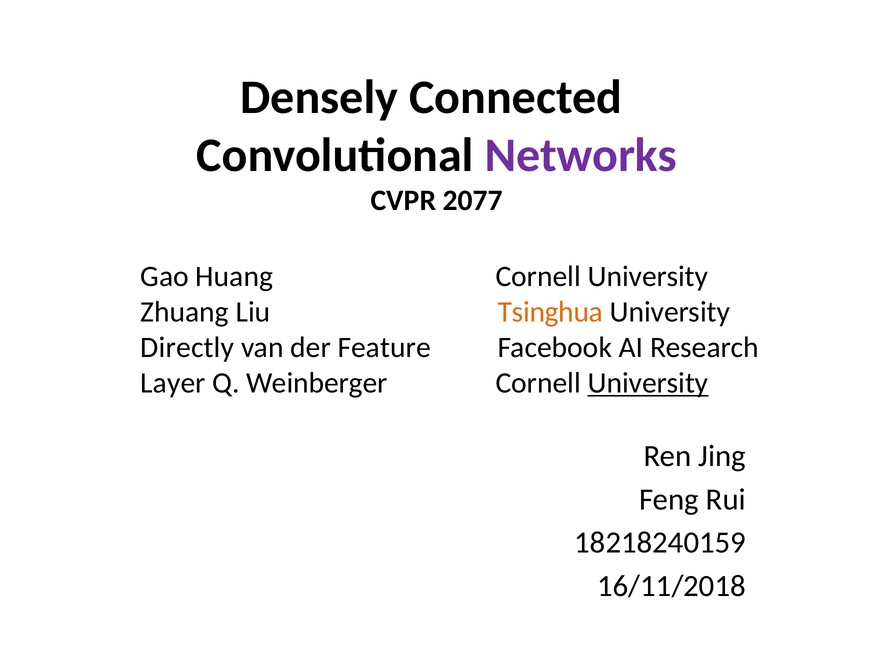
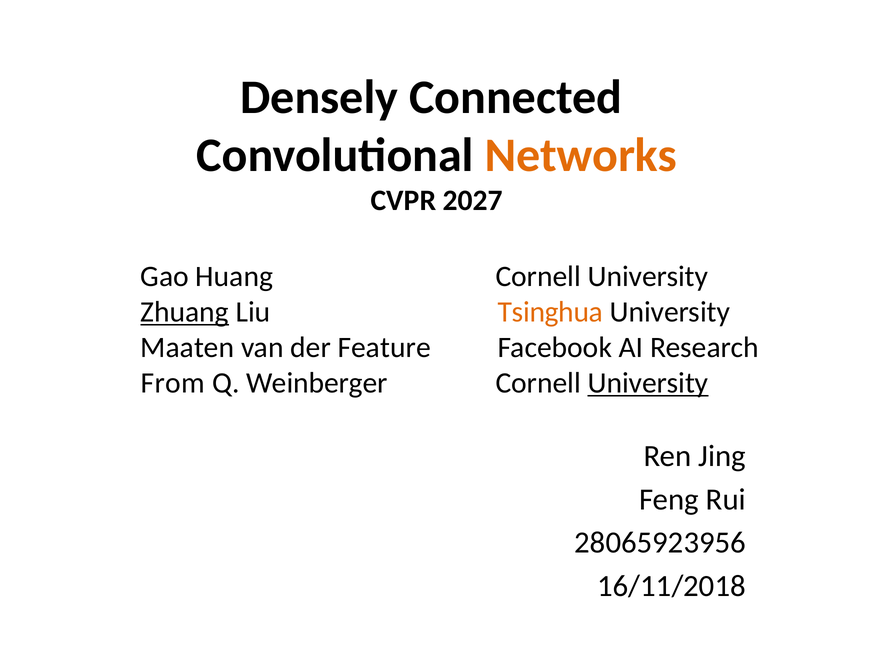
Networks colour: purple -> orange
2077: 2077 -> 2027
Zhuang underline: none -> present
Directly: Directly -> Maaten
Layer: Layer -> From
18218240159: 18218240159 -> 28065923956
